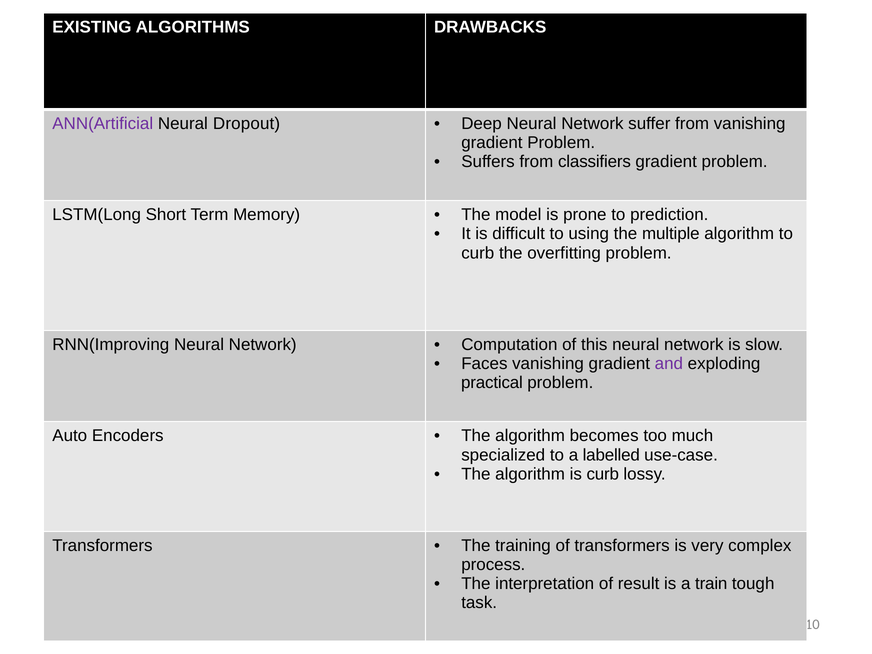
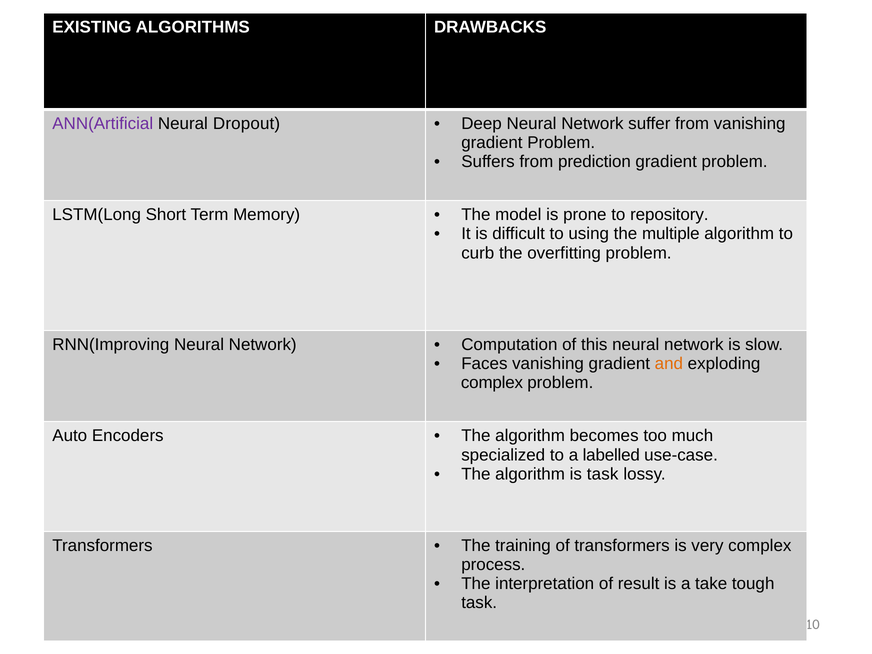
classifiers: classifiers -> prediction
prediction: prediction -> repository
and colour: purple -> orange
practical at (492, 383): practical -> complex
is curb: curb -> task
train: train -> take
